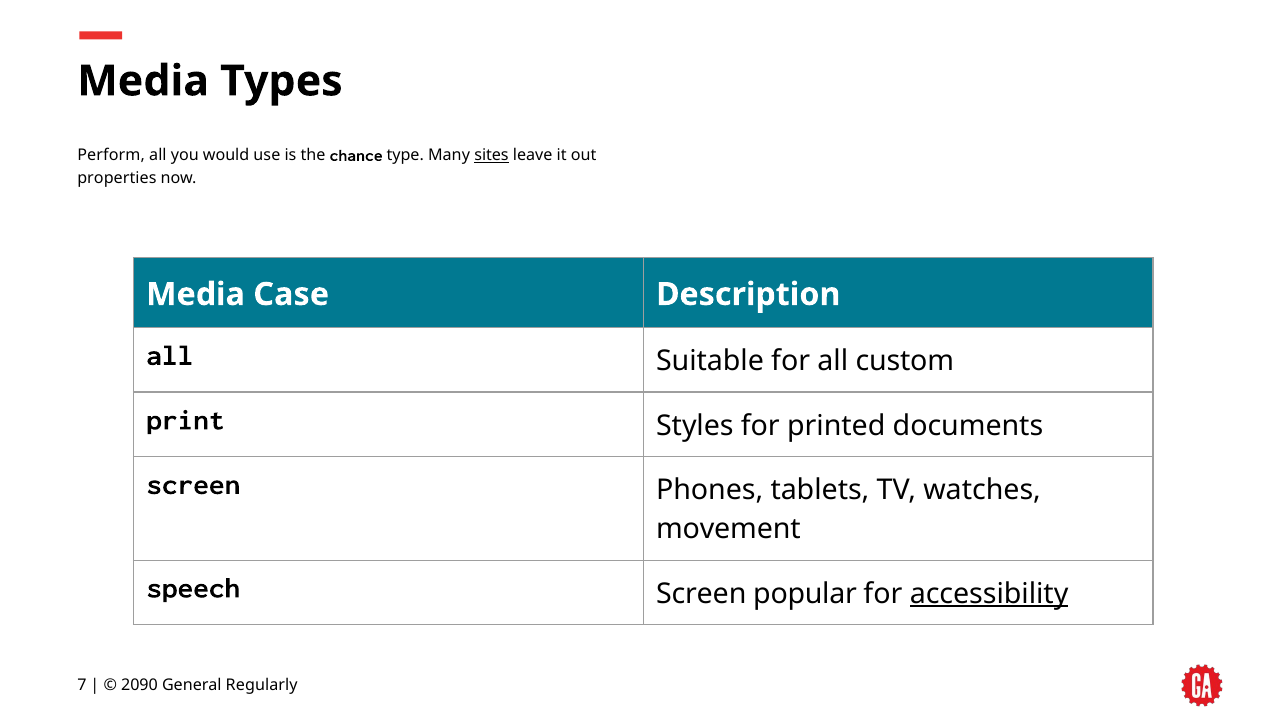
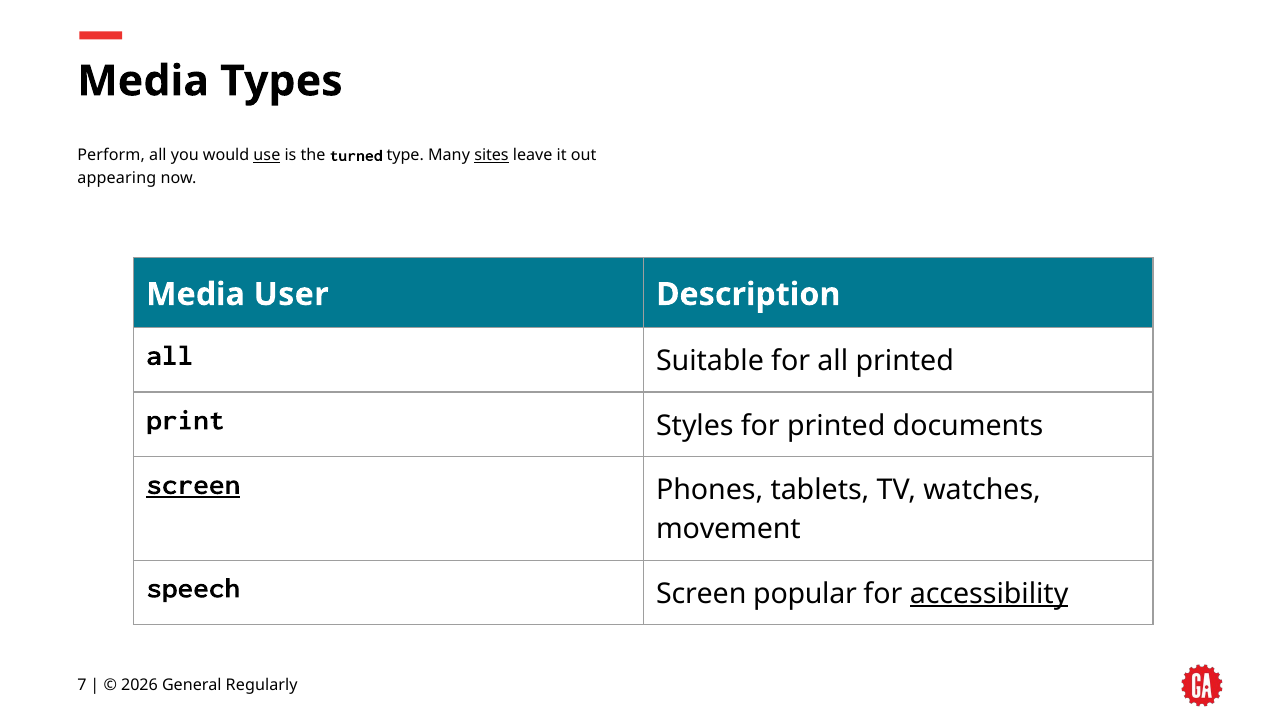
use underline: none -> present
chance: chance -> turned
properties: properties -> appearing
Case: Case -> User
all custom: custom -> printed
screen at (193, 484) underline: none -> present
2090: 2090 -> 2026
